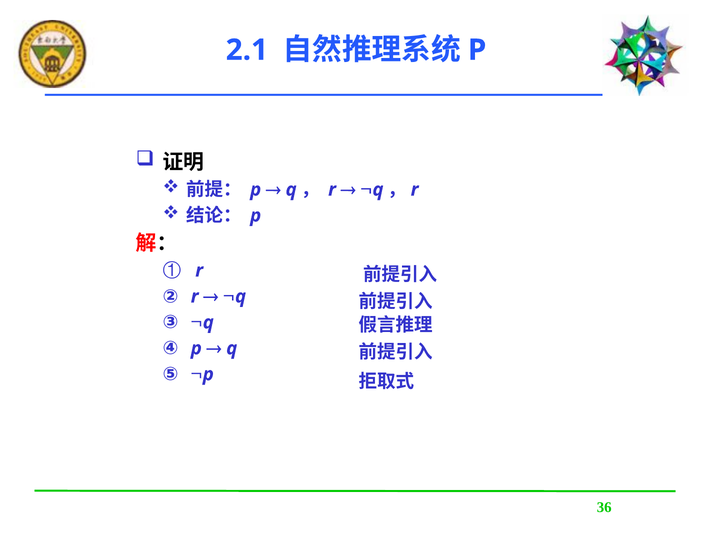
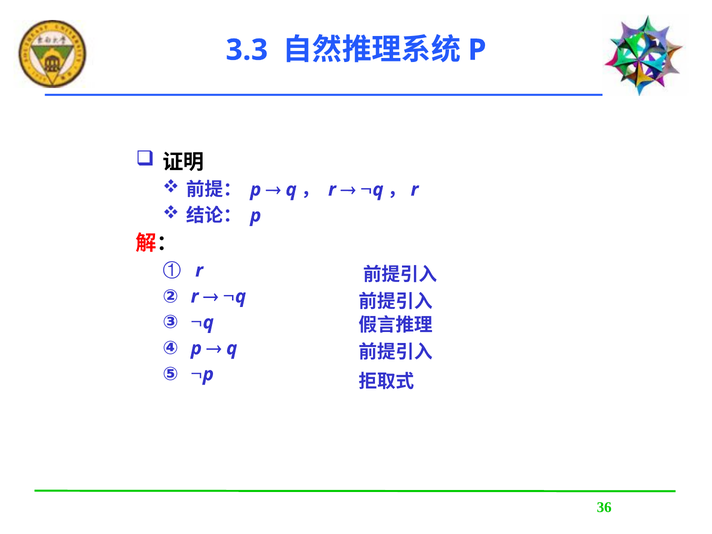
2.1: 2.1 -> 3.3
